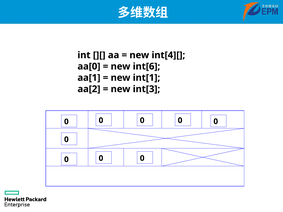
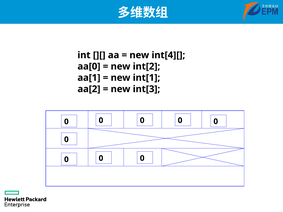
int[6: int[6 -> int[2
